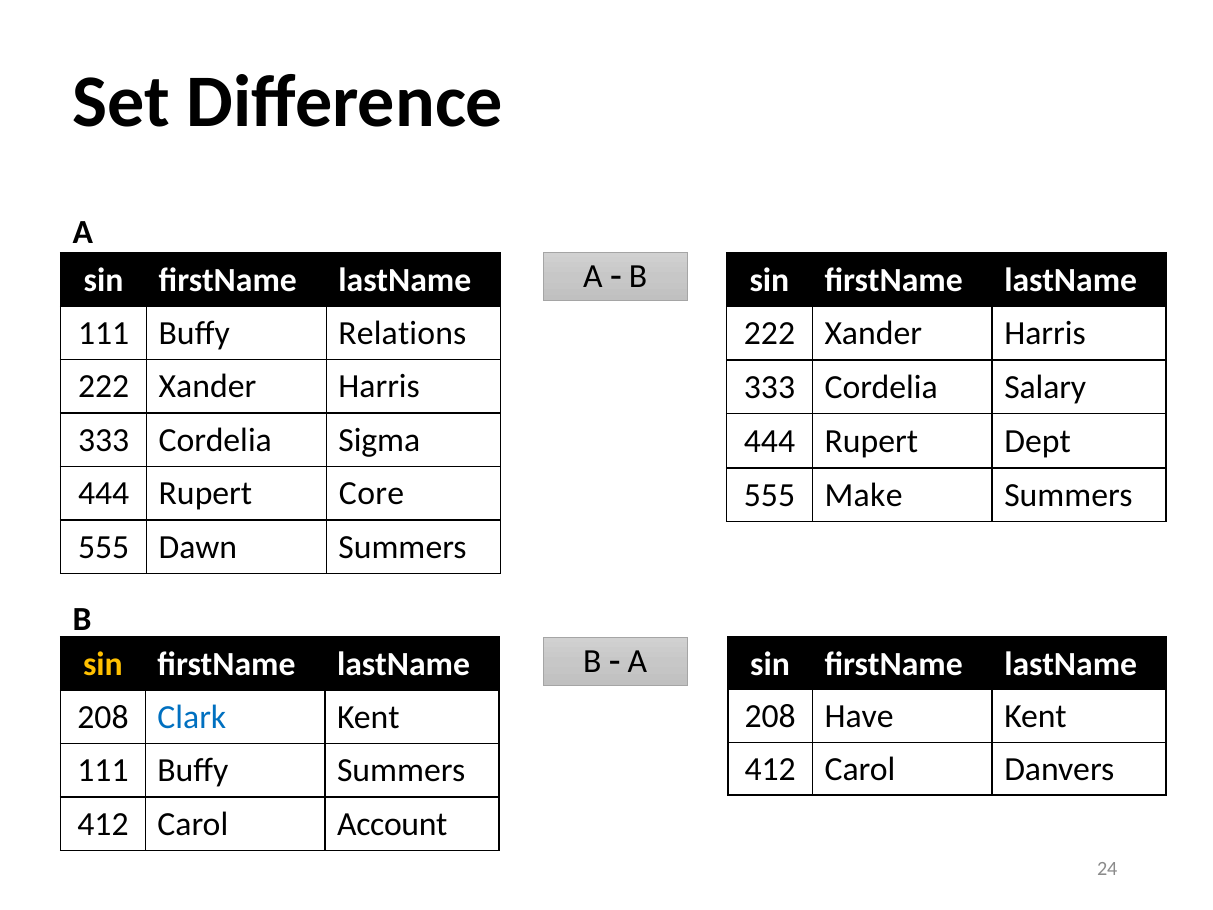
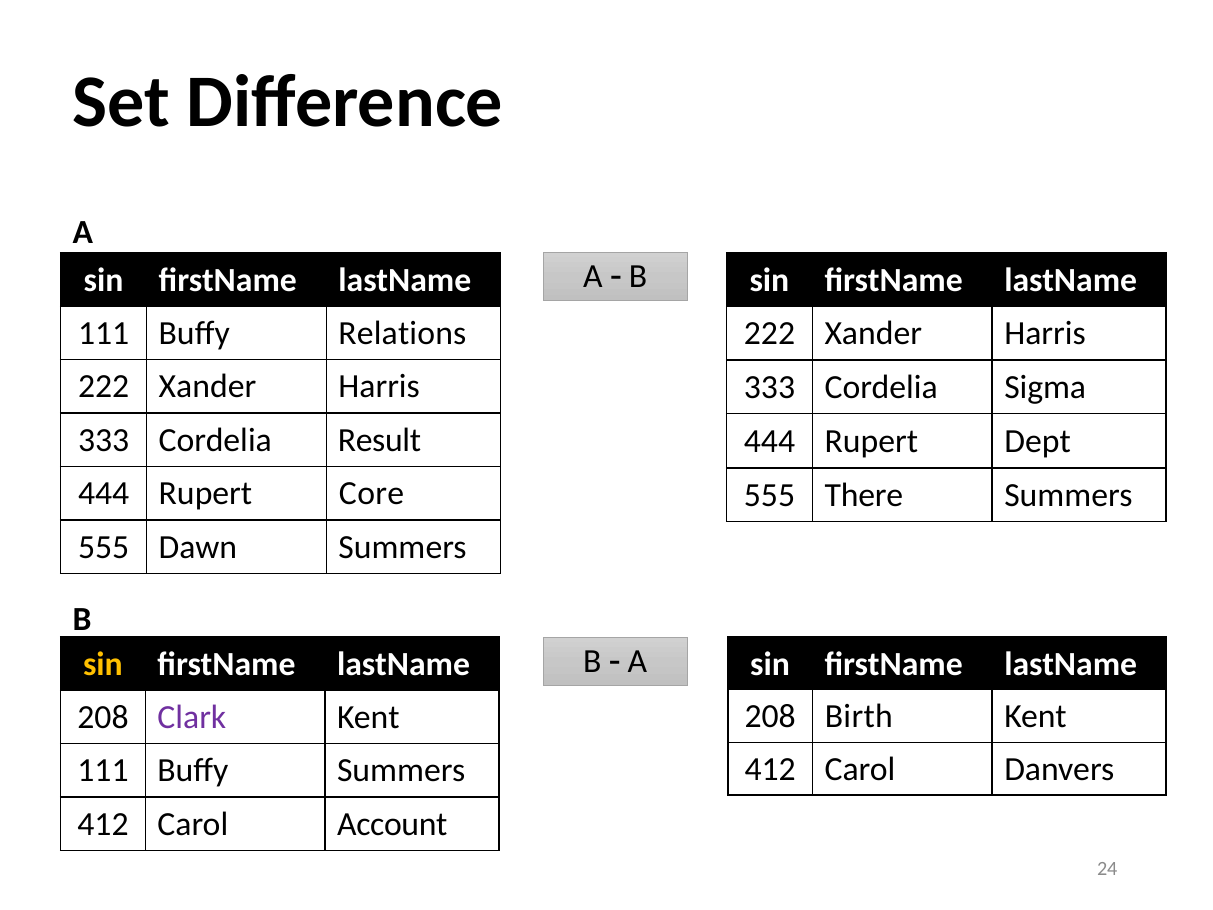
Salary: Salary -> Sigma
Sigma: Sigma -> Result
Make: Make -> There
Have: Have -> Birth
Clark colour: blue -> purple
